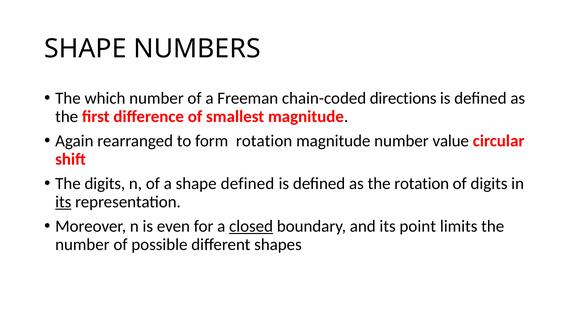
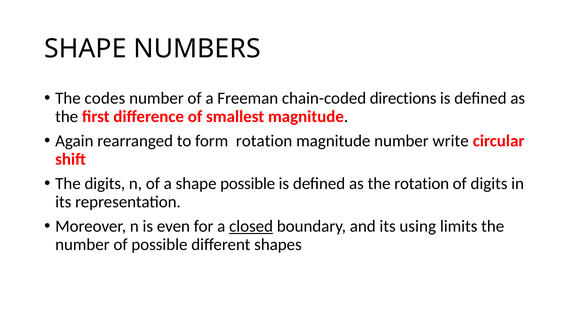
which: which -> codes
value: value -> write
shape defined: defined -> possible
its at (63, 202) underline: present -> none
point: point -> using
